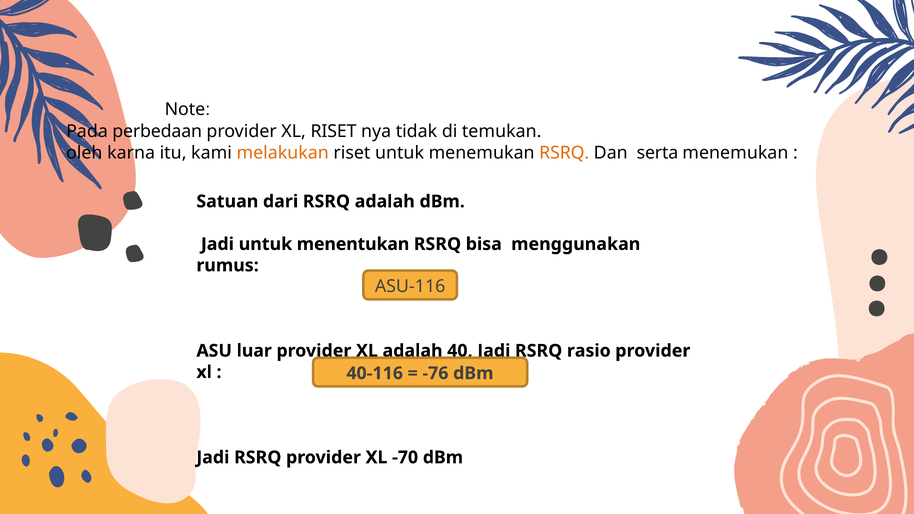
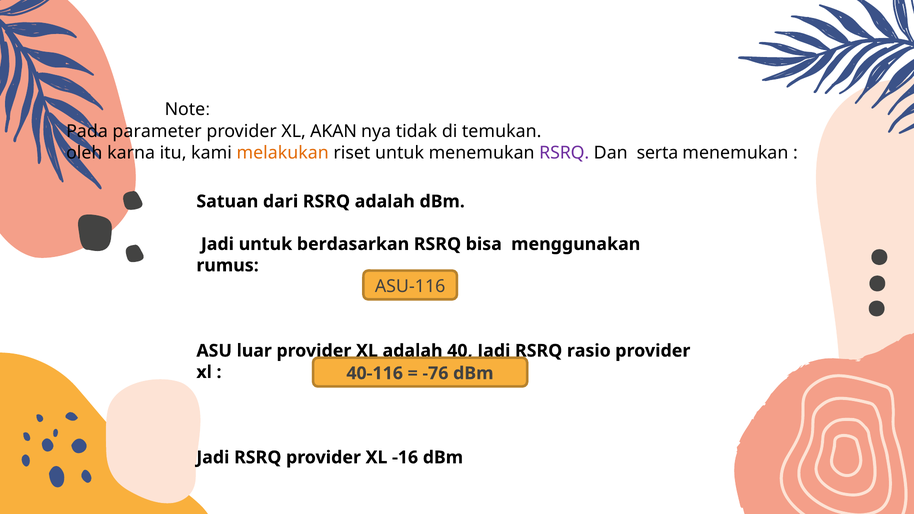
perbedaan: perbedaan -> parameter
XL RISET: RISET -> AKAN
RSRQ at (564, 153) colour: orange -> purple
menentukan: menentukan -> berdasarkan
-70: -70 -> -16
